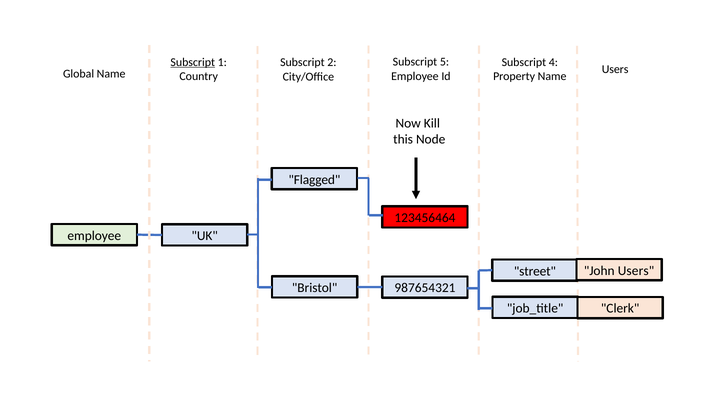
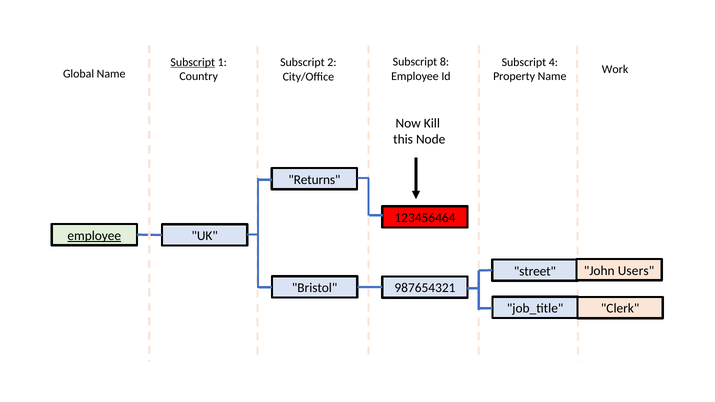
5: 5 -> 8
Users at (615, 69): Users -> Work
Flagged: Flagged -> Returns
employee at (94, 236) underline: none -> present
